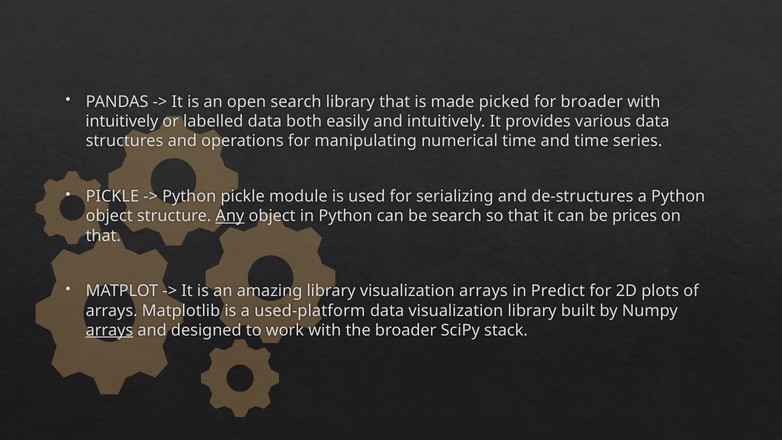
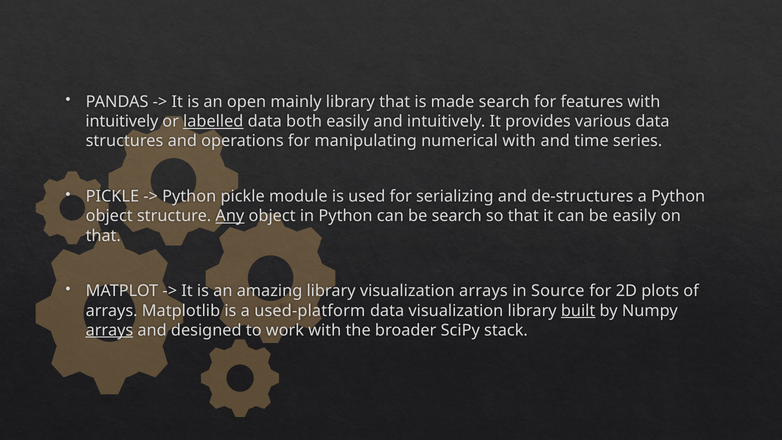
open search: search -> mainly
made picked: picked -> search
for broader: broader -> features
labelled underline: none -> present
numerical time: time -> with
be prices: prices -> easily
Predict: Predict -> Source
built underline: none -> present
